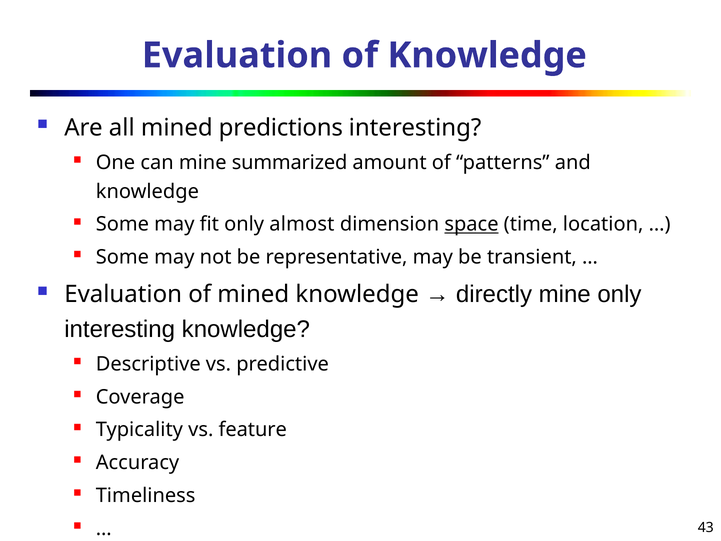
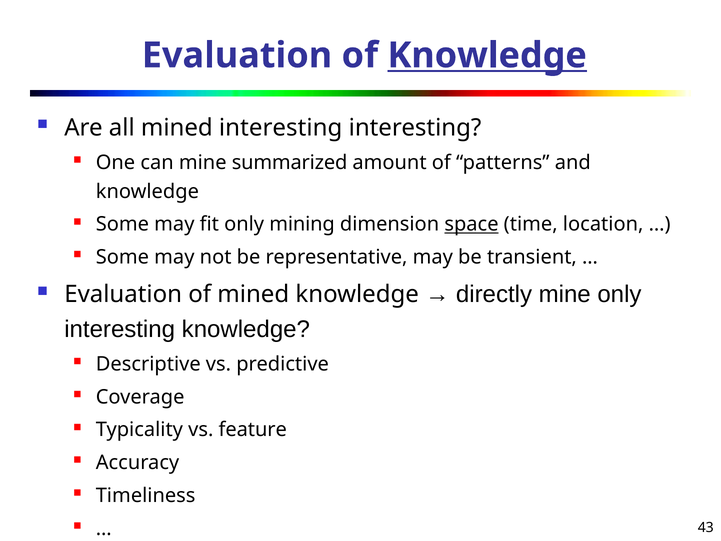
Knowledge at (487, 55) underline: none -> present
mined predictions: predictions -> interesting
almost: almost -> mining
